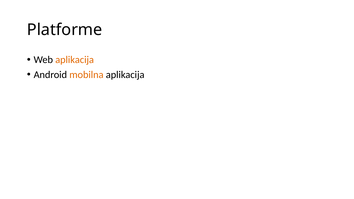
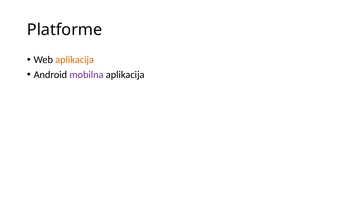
mobilna colour: orange -> purple
